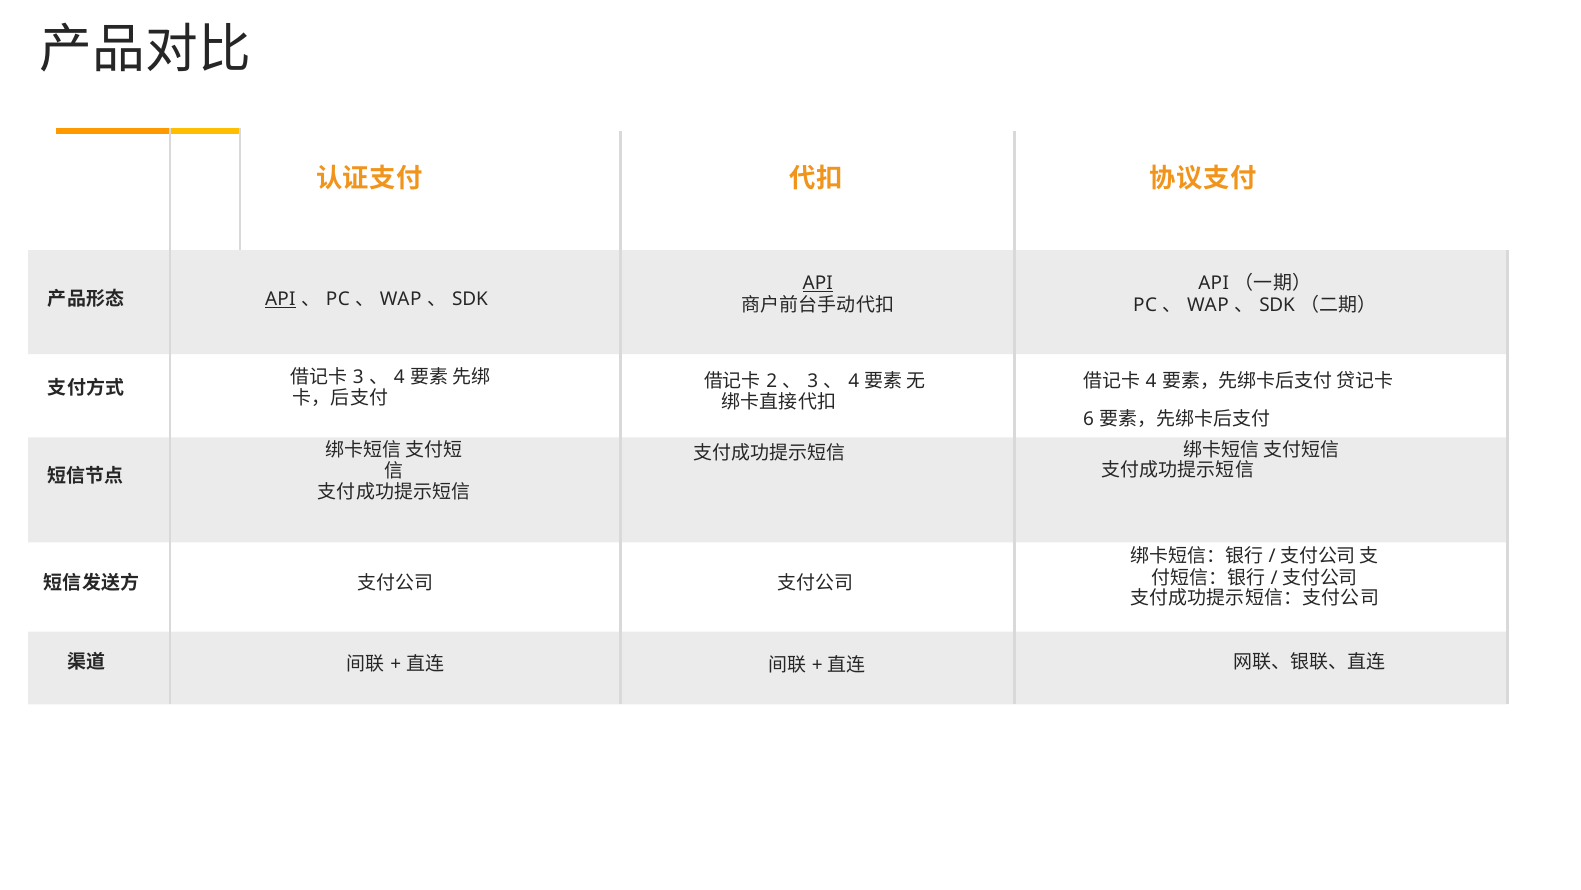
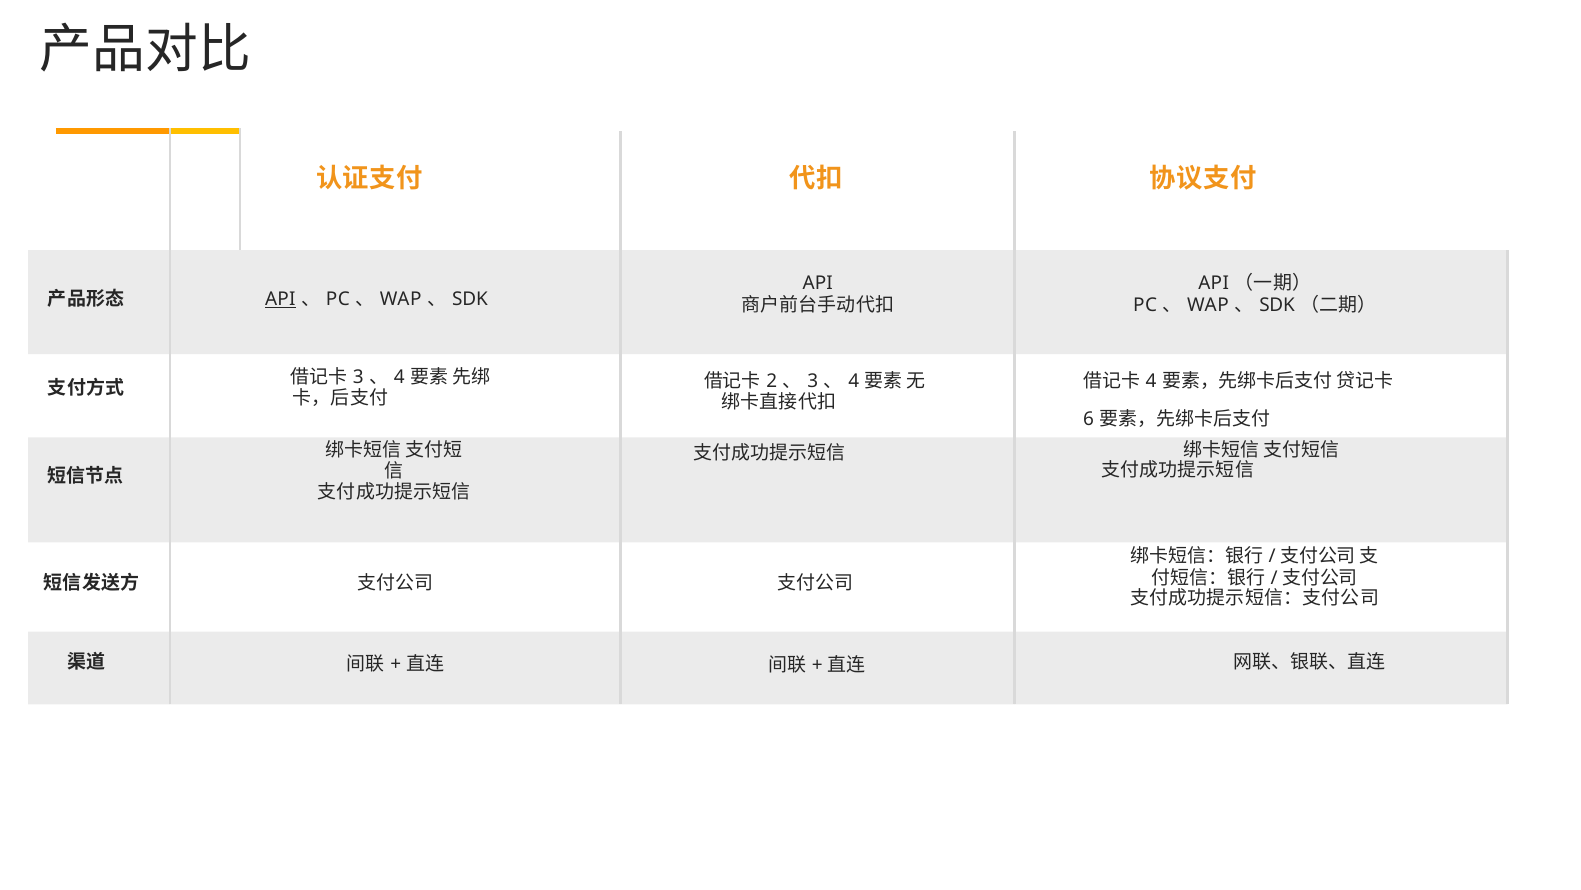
API at (818, 283) underline: present -> none
